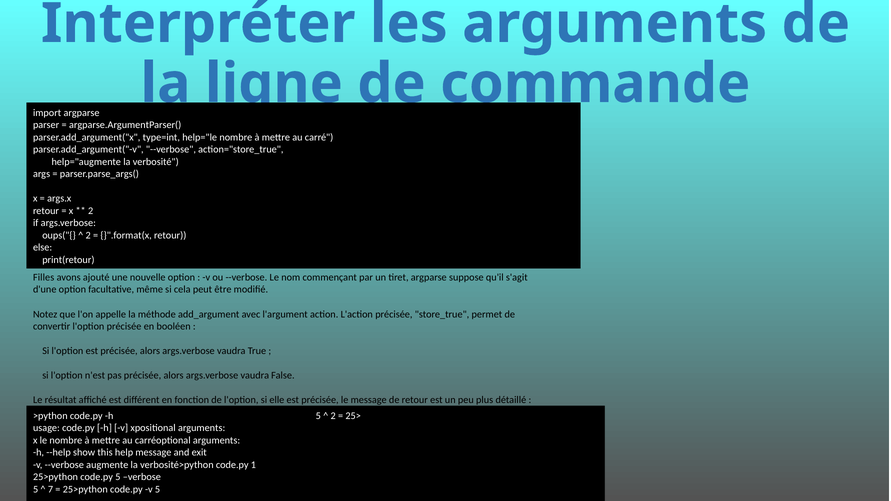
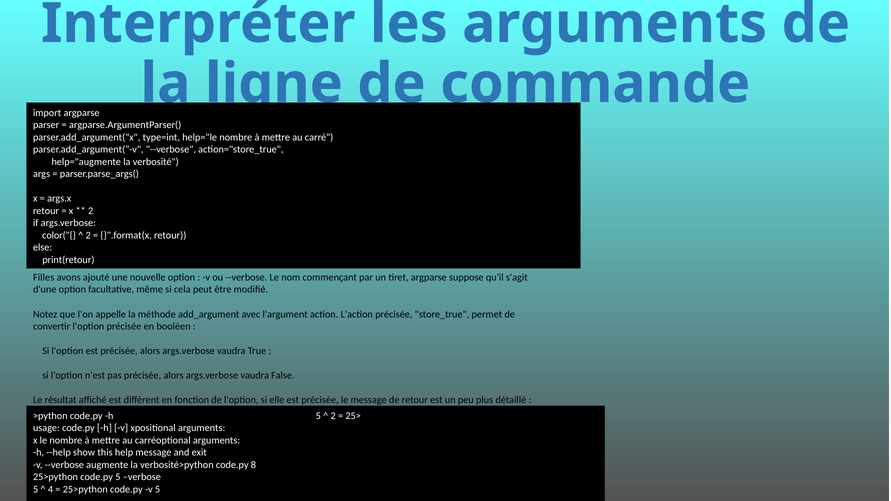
oups("{: oups("{ -> color("{
1: 1 -> 8
7: 7 -> 4
